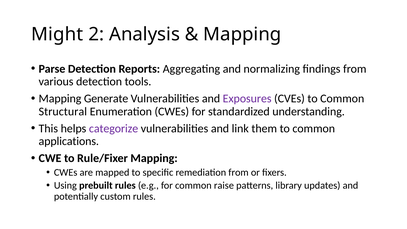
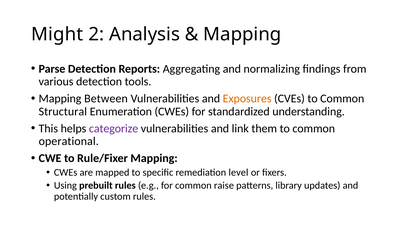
Generate: Generate -> Between
Exposures colour: purple -> orange
applications: applications -> operational
remediation from: from -> level
